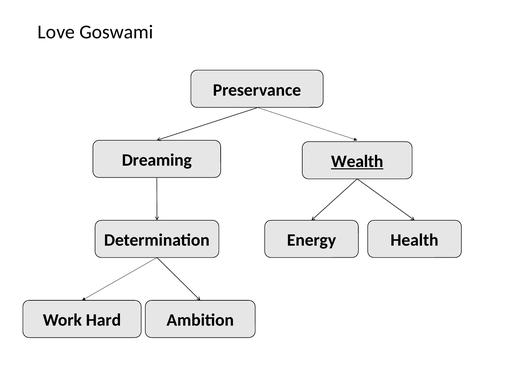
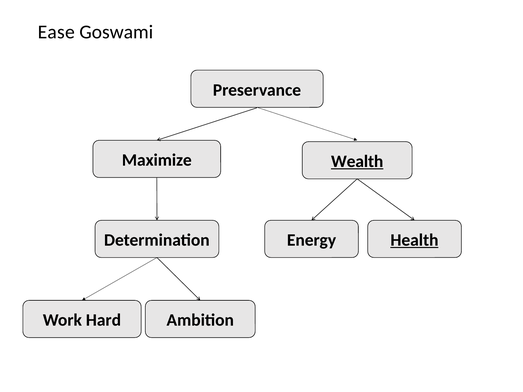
Love: Love -> Ease
Dreaming: Dreaming -> Maximize
Health underline: none -> present
